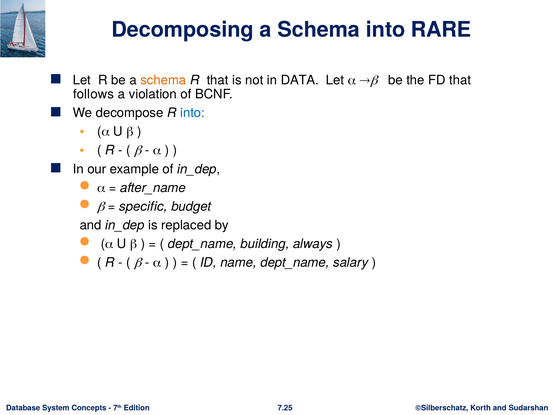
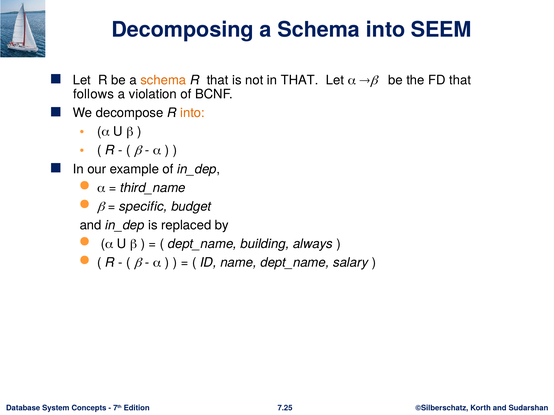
RARE: RARE -> SEEM
in DATA: DATA -> THAT
into at (193, 113) colour: blue -> orange
after_name: after_name -> third_name
